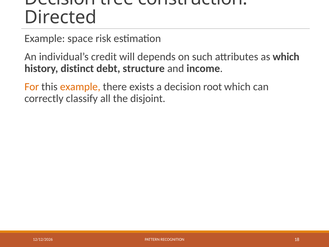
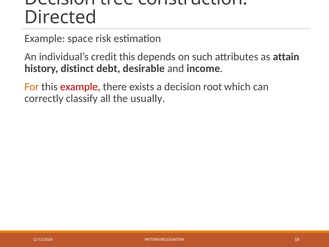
credit will: will -> this
as which: which -> attain
structure: structure -> desirable
example at (80, 87) colour: orange -> red
disjoint: disjoint -> usually
